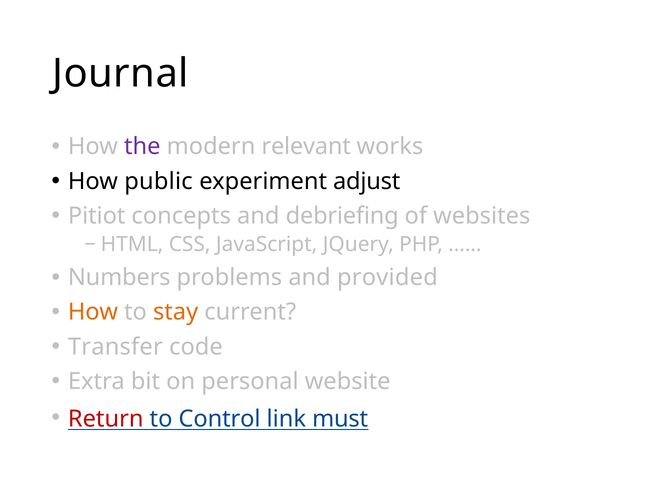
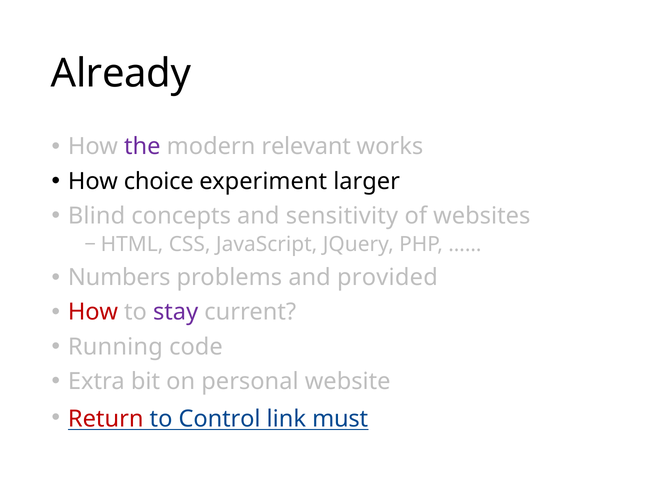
Journal: Journal -> Already
public: public -> choice
adjust: adjust -> larger
Pitiot: Pitiot -> Blind
debriefing: debriefing -> sensitivity
How at (93, 312) colour: orange -> red
stay colour: orange -> purple
Transfer: Transfer -> Running
